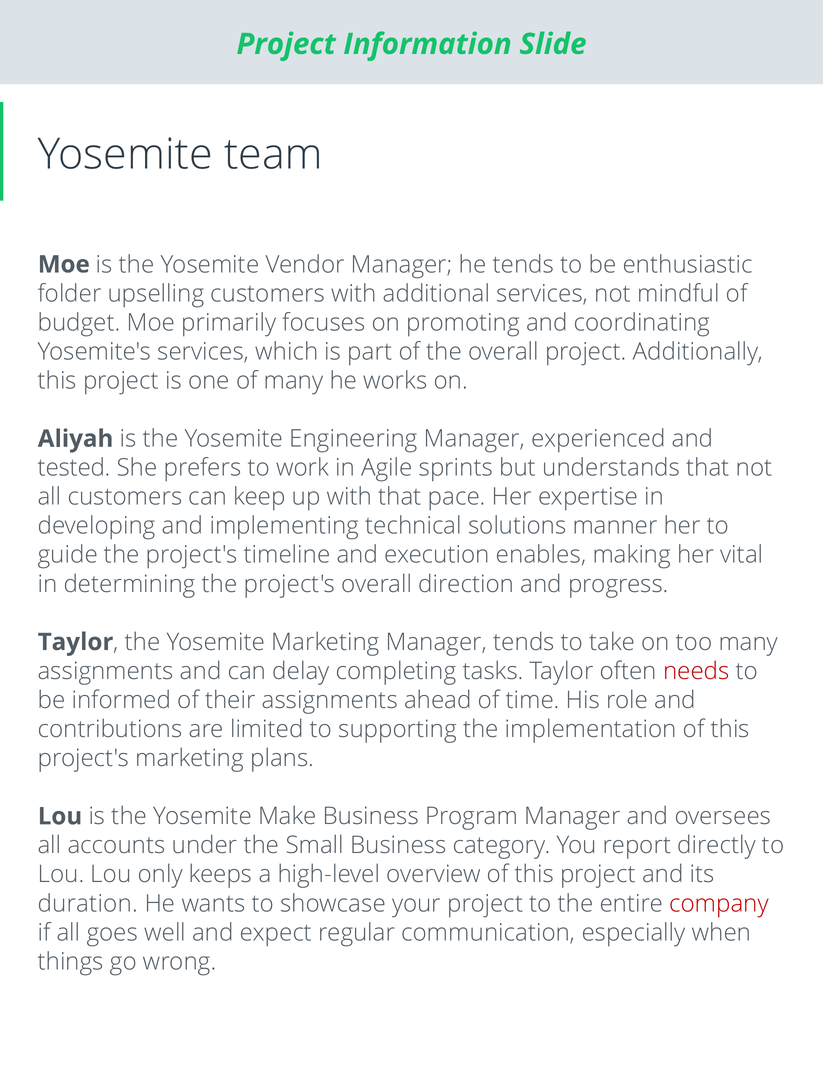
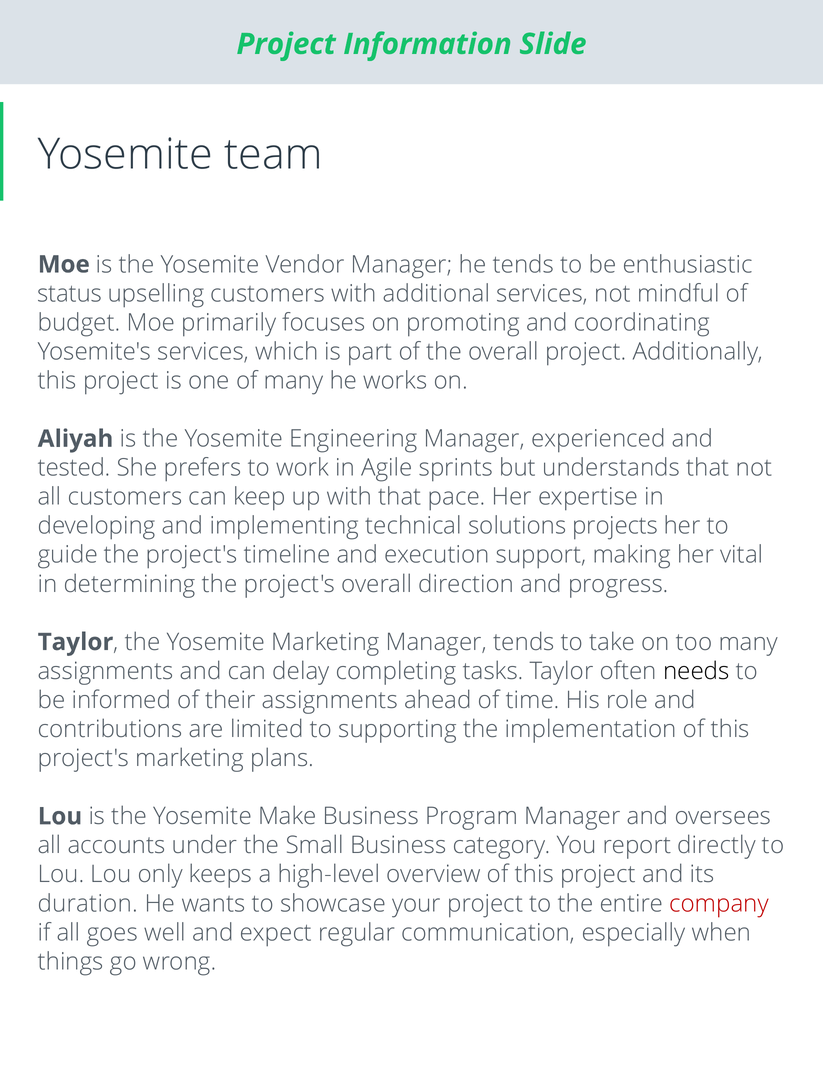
folder: folder -> status
manner: manner -> projects
enables: enables -> support
needs colour: red -> black
